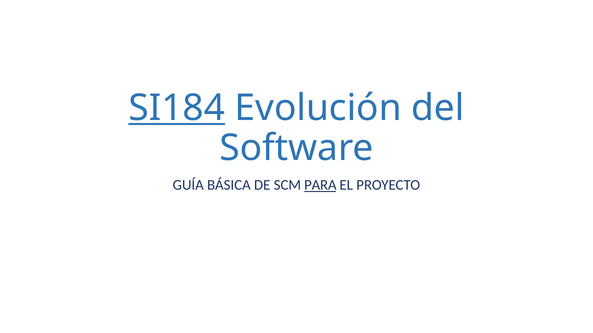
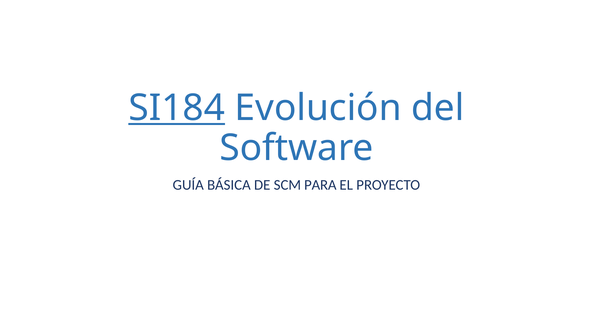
PARA underline: present -> none
